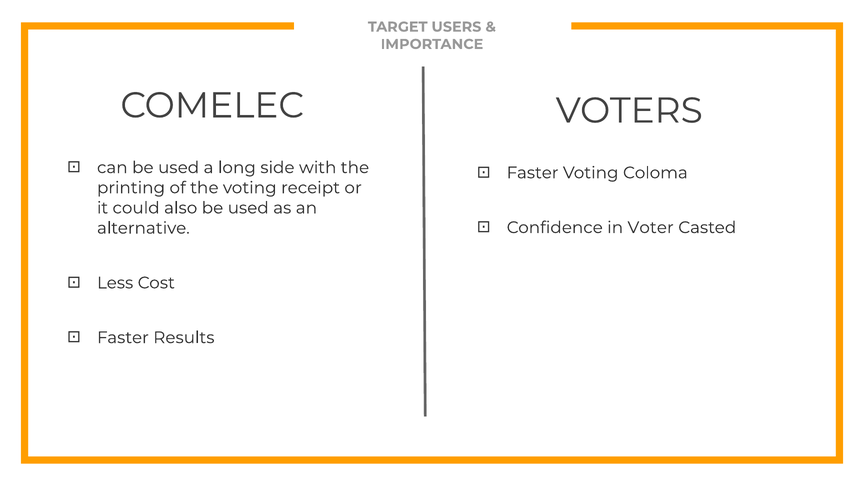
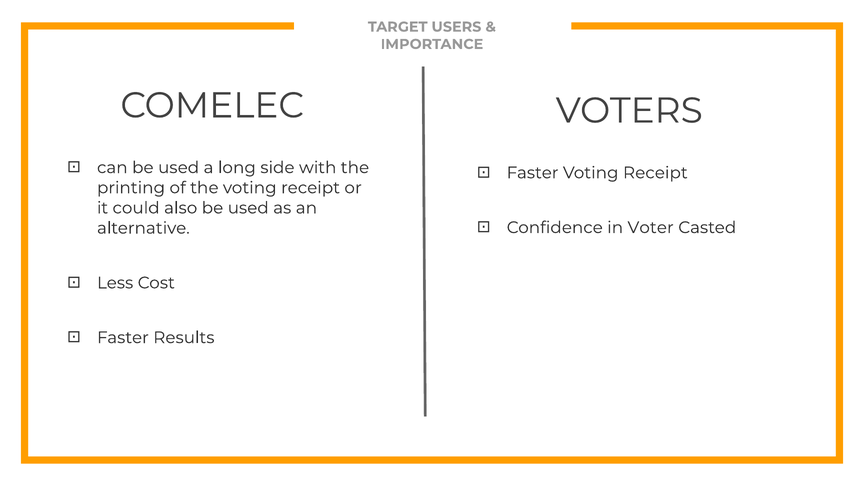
Faster Voting Coloma: Coloma -> Receipt
